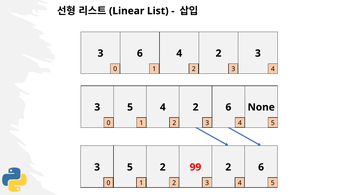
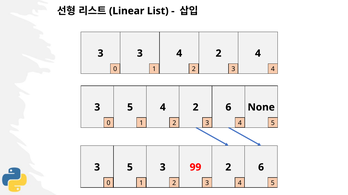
3 6: 6 -> 3
4 2 3: 3 -> 4
3 5 2: 2 -> 3
